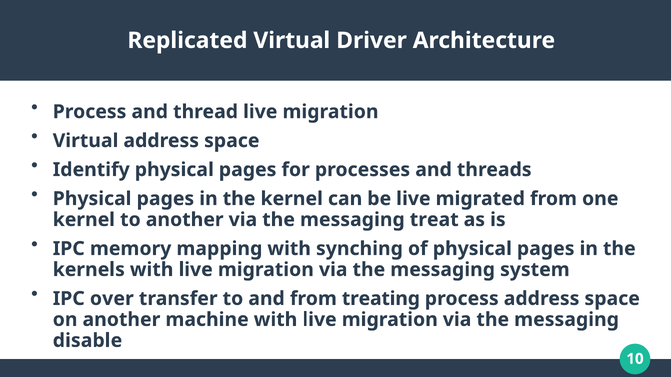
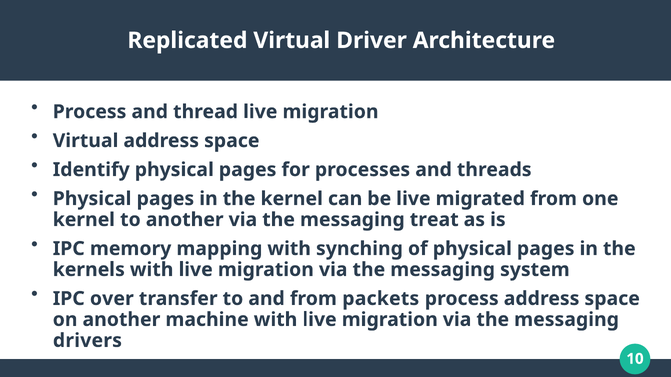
treating: treating -> packets
disable: disable -> drivers
